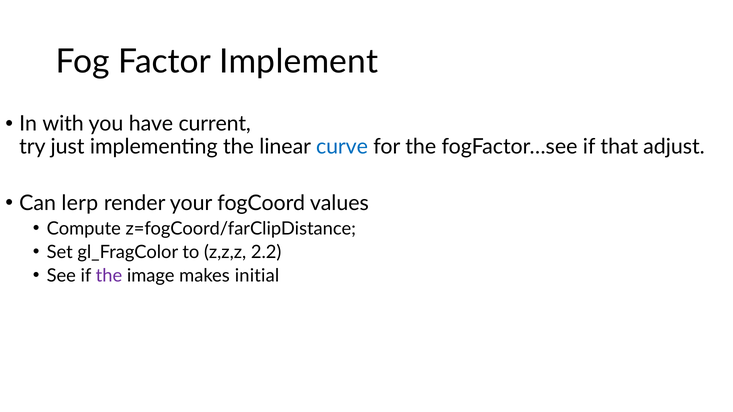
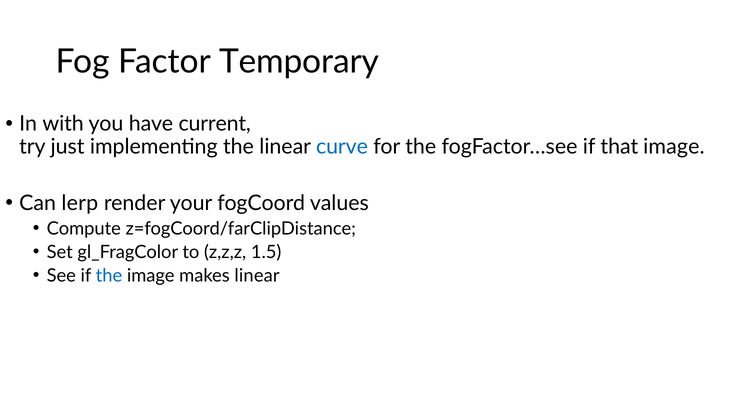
Implement: Implement -> Temporary
that adjust: adjust -> image
2.2: 2.2 -> 1.5
the at (109, 276) colour: purple -> blue
makes initial: initial -> linear
